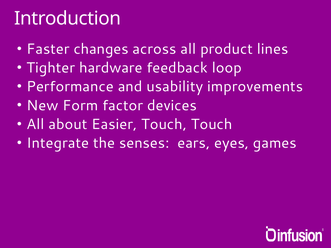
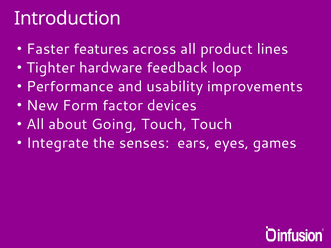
changes: changes -> features
Easier: Easier -> Going
